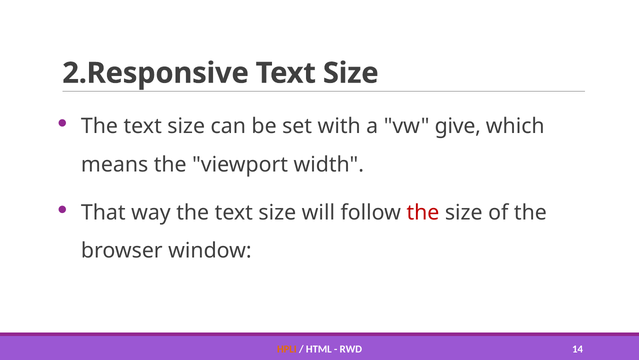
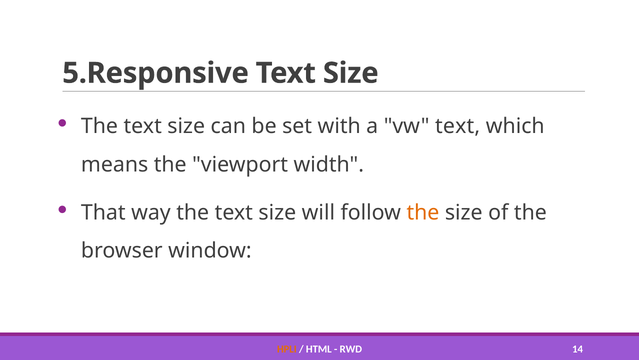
2.Responsive: 2.Responsive -> 5.Responsive
vw give: give -> text
the at (423, 212) colour: red -> orange
